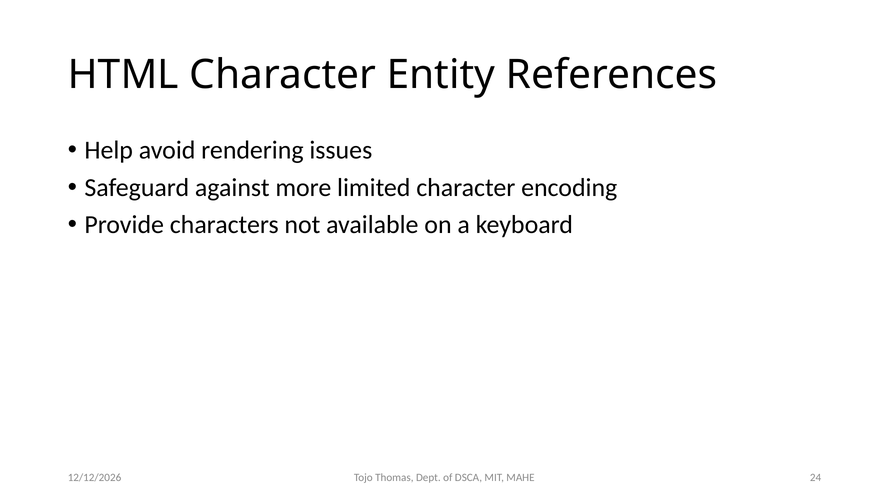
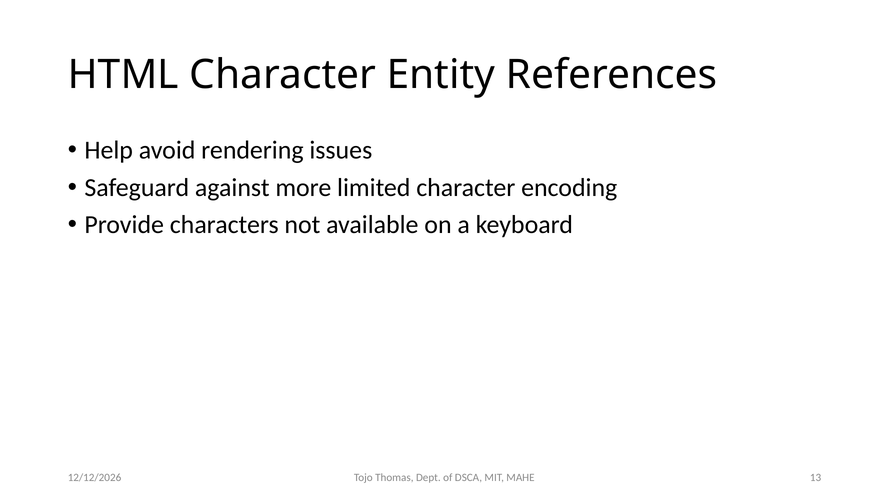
24: 24 -> 13
